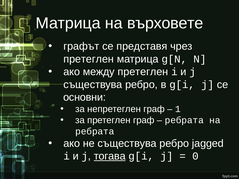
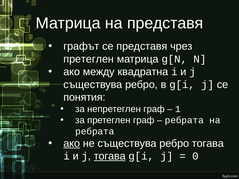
на върховете: върховете -> представя
между претеглен: претеглен -> квадратна
основни: основни -> понятия
ако at (72, 144) underline: none -> present
ребро jagged: jagged -> тогава
